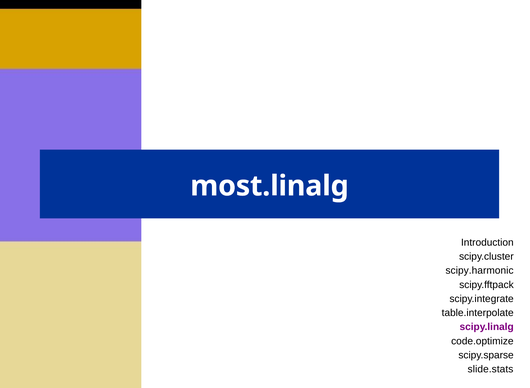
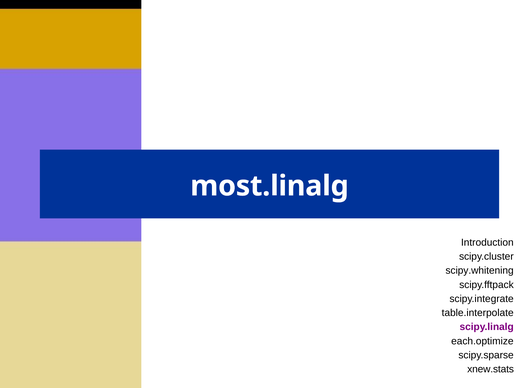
scipy.harmonic: scipy.harmonic -> scipy.whitening
code.optimize: code.optimize -> each.optimize
slide.stats: slide.stats -> xnew.stats
